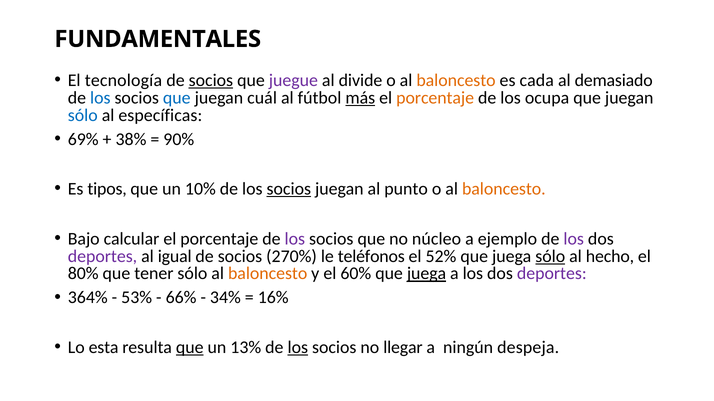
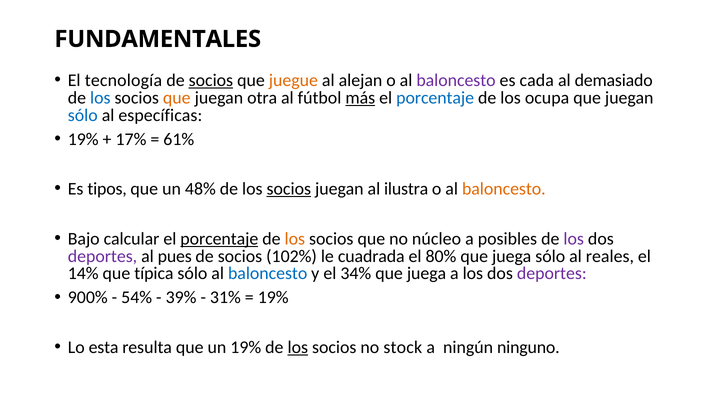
juegue colour: purple -> orange
divide: divide -> alejan
baloncesto at (456, 81) colour: orange -> purple
que at (177, 98) colour: blue -> orange
cuál: cuál -> otra
porcentaje at (435, 98) colour: orange -> blue
69% at (83, 139): 69% -> 19%
38%: 38% -> 17%
90%: 90% -> 61%
10%: 10% -> 48%
punto: punto -> ilustra
porcentaje at (219, 239) underline: none -> present
los at (295, 239) colour: purple -> orange
ejemplo: ejemplo -> posibles
igual: igual -> pues
270%: 270% -> 102%
teléfonos: teléfonos -> cuadrada
52%: 52% -> 80%
sólo at (550, 257) underline: present -> none
hecho: hecho -> reales
80%: 80% -> 14%
tener: tener -> típica
baloncesto at (268, 274) colour: orange -> blue
60%: 60% -> 34%
juega at (427, 274) underline: present -> none
364%: 364% -> 900%
53%: 53% -> 54%
66%: 66% -> 39%
34%: 34% -> 31%
16% at (273, 298): 16% -> 19%
que at (190, 348) underline: present -> none
un 13%: 13% -> 19%
llegar: llegar -> stock
despeja: despeja -> ninguno
